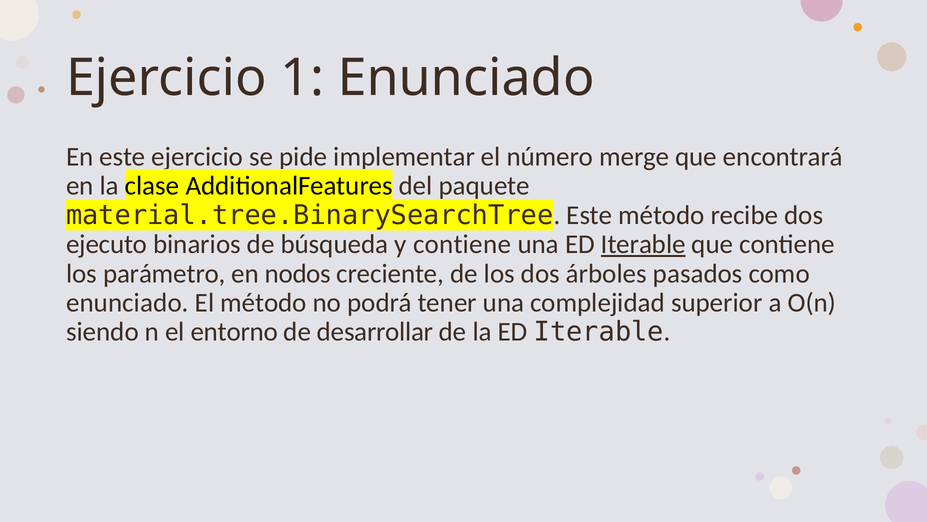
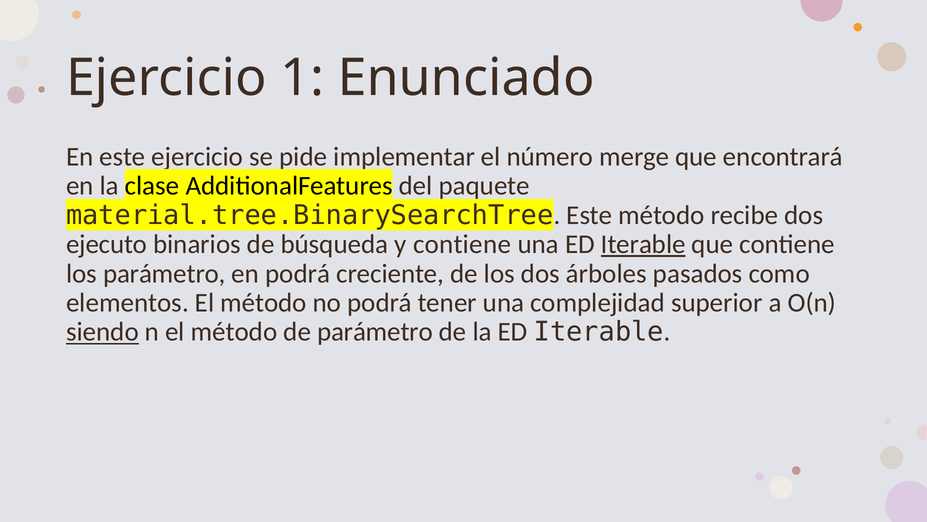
en nodos: nodos -> podrá
enunciado at (127, 302): enunciado -> elementos
siendo underline: none -> present
n el entorno: entorno -> método
de desarrollar: desarrollar -> parámetro
